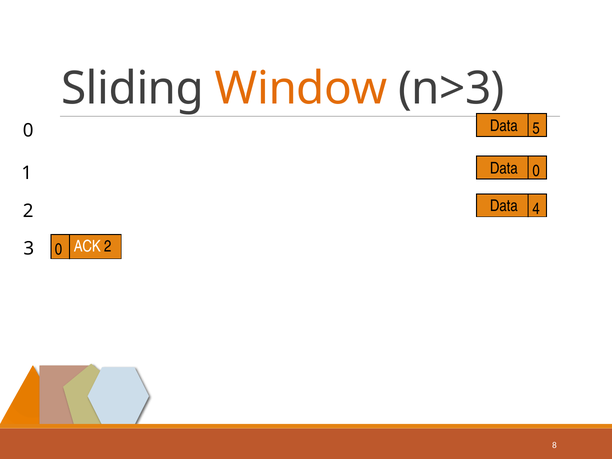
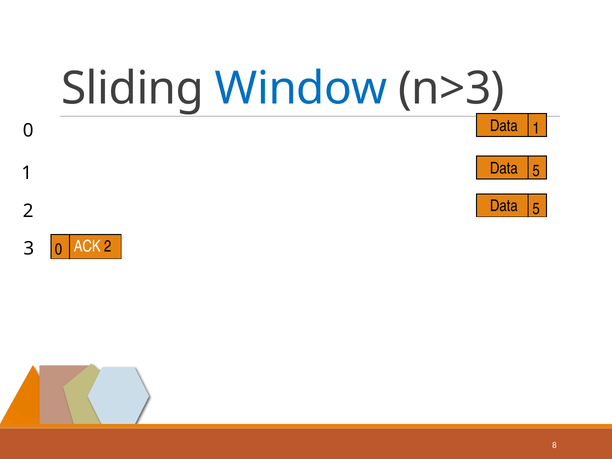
Window colour: orange -> blue
Data 5: 5 -> 1
1 Data 0: 0 -> 5
2 Data 4: 4 -> 5
